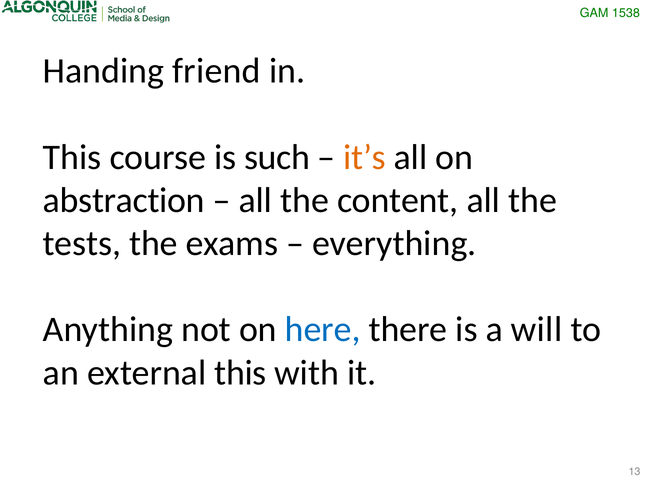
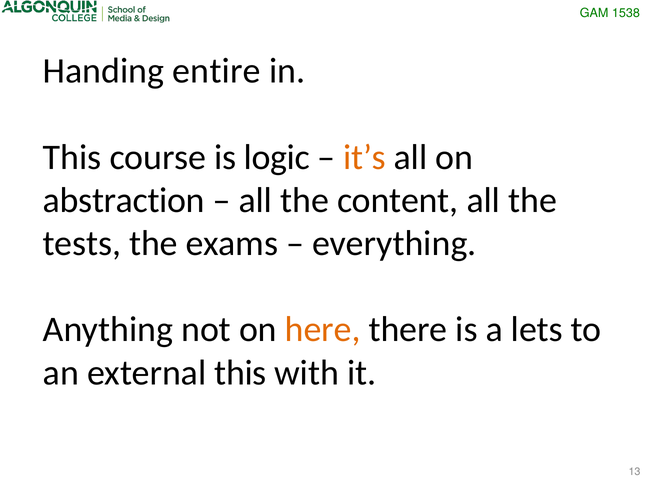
friend: friend -> entire
such: such -> logic
here colour: blue -> orange
will: will -> lets
